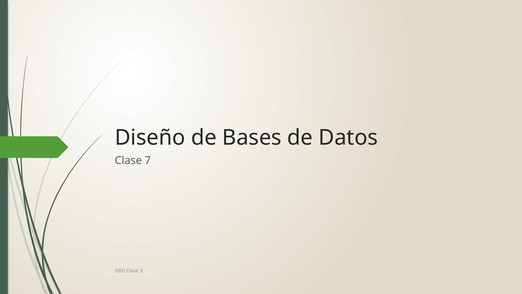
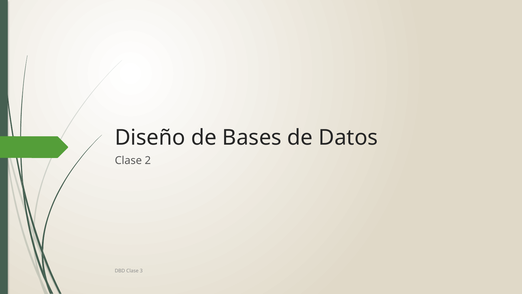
7: 7 -> 2
